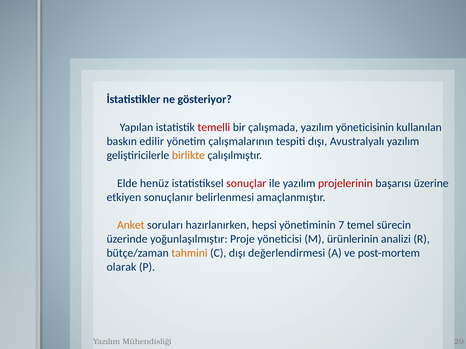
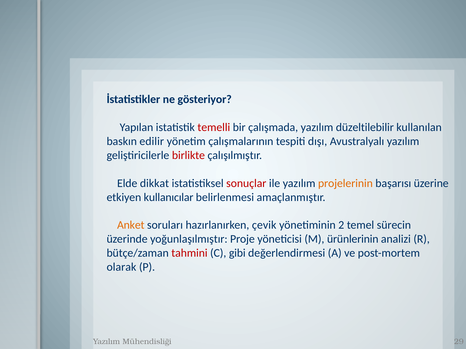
yöneticisinin: yöneticisinin -> düzeltilebilir
birlikte colour: orange -> red
henüz: henüz -> dikkat
projelerinin colour: red -> orange
sonuçlanır: sonuçlanır -> kullanıcılar
hepsi: hepsi -> çevik
7: 7 -> 2
tahmini colour: orange -> red
C dışı: dışı -> gibi
